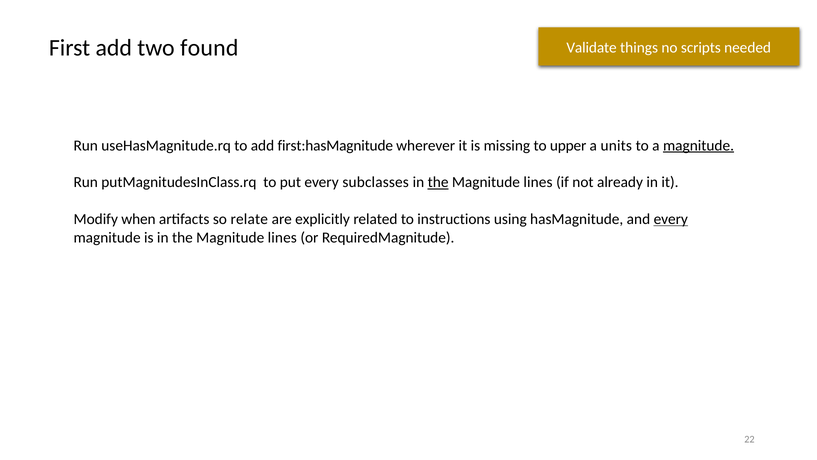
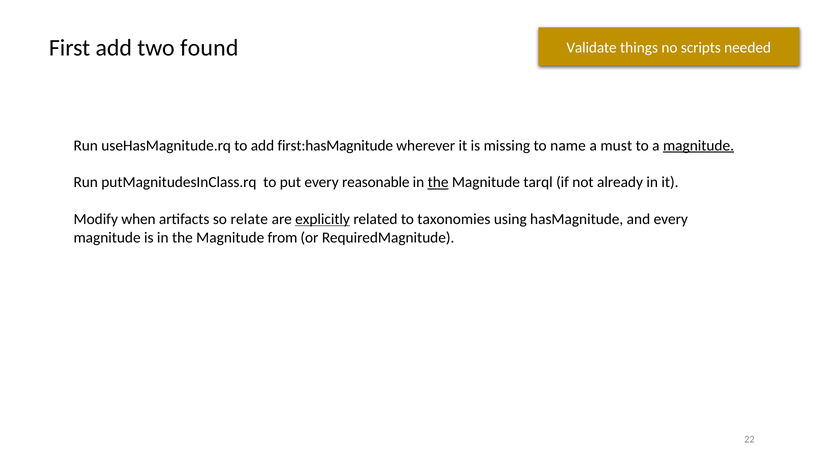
upper: upper -> name
units: units -> must
subclasses: subclasses -> reasonable
lines at (538, 182): lines -> tarql
explicitly underline: none -> present
instructions: instructions -> taxonomies
every at (671, 219) underline: present -> none
lines at (282, 237): lines -> from
